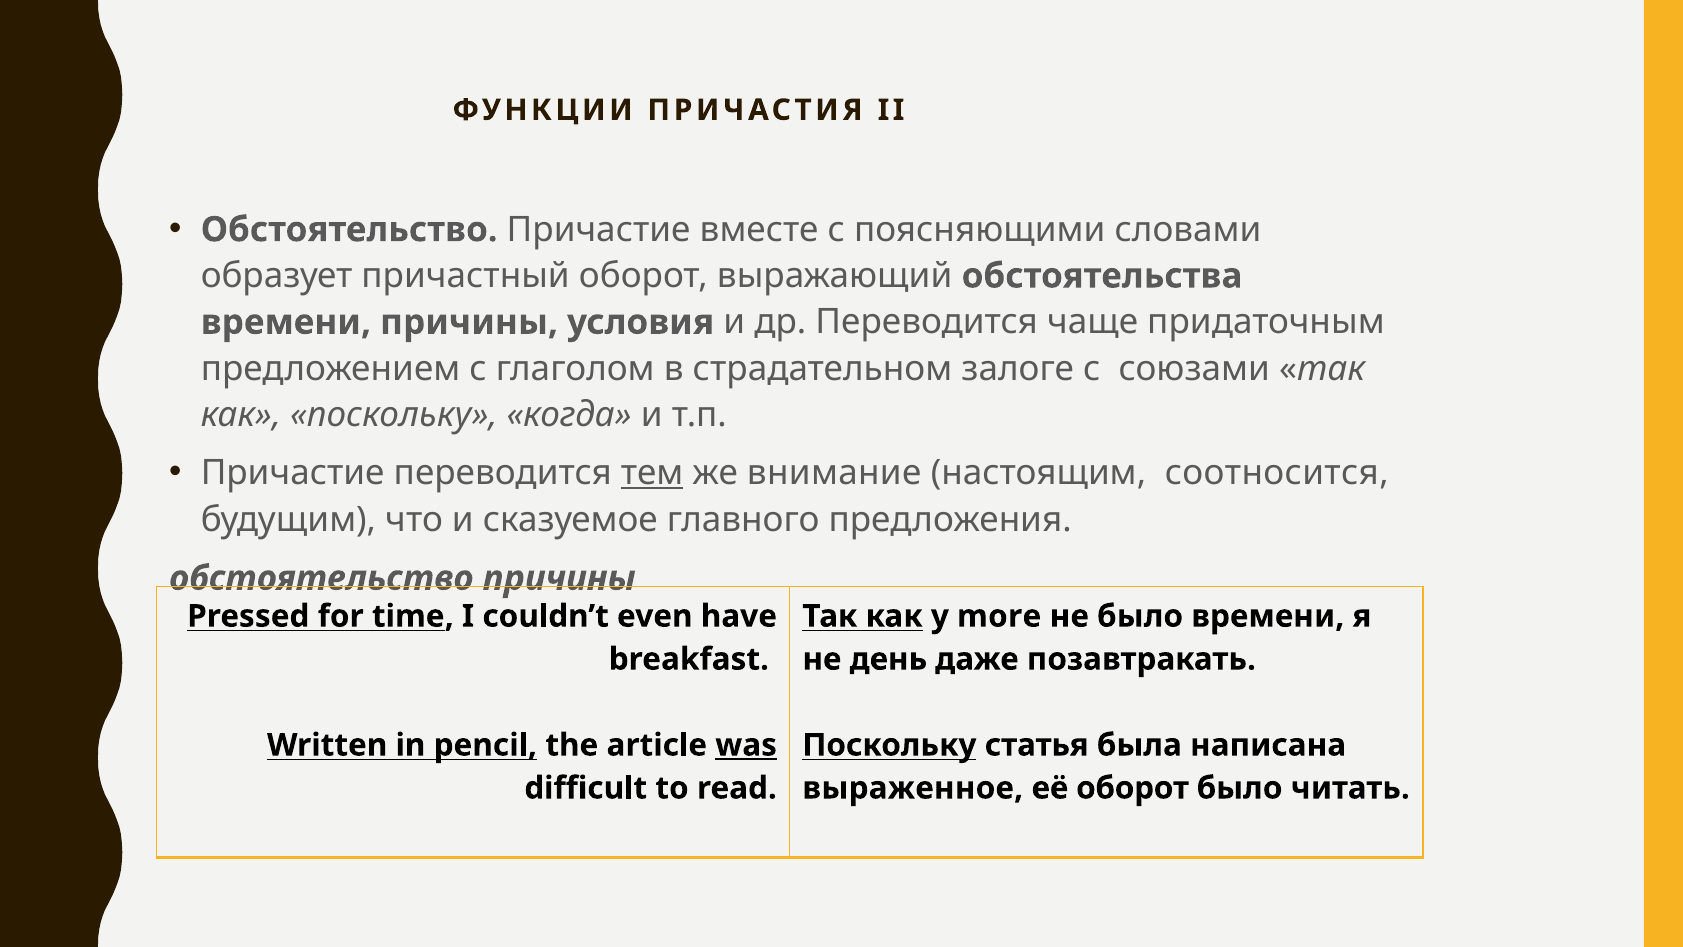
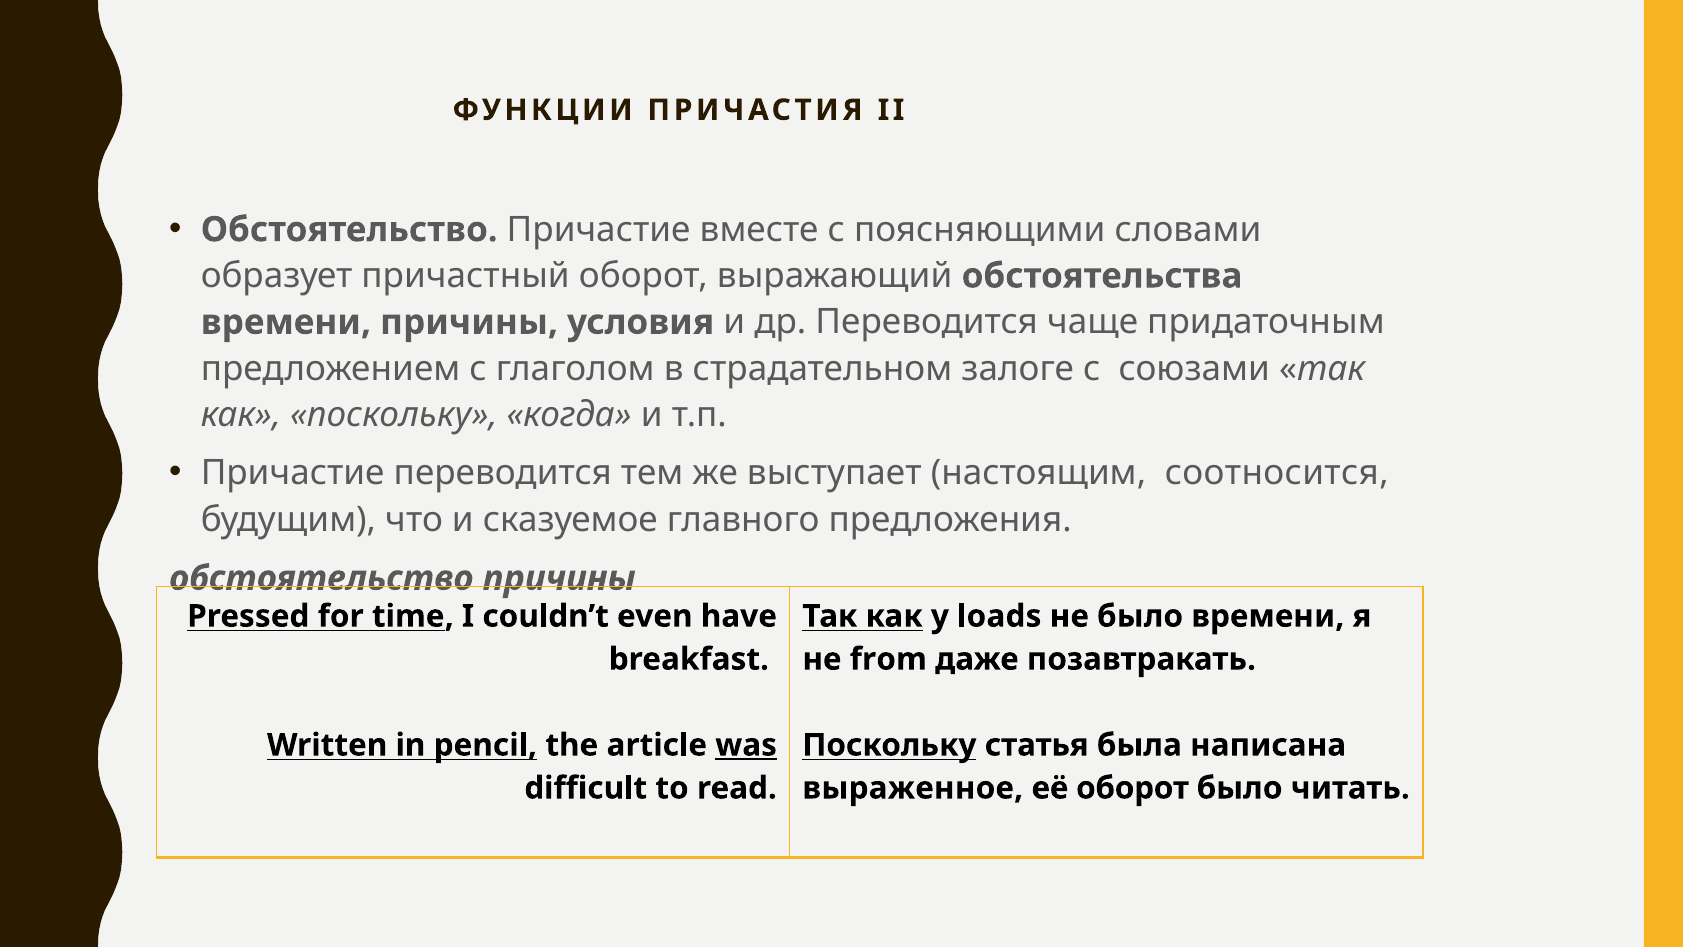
тем underline: present -> none
внимание: внимание -> выступает
more: more -> loads
день: день -> from
